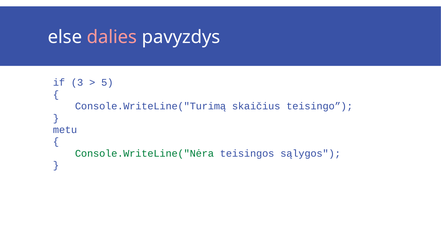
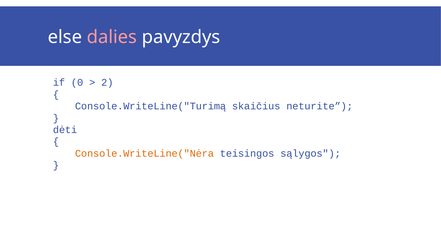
3: 3 -> 0
5: 5 -> 2
teisingo: teisingo -> neturite
metu: metu -> dėti
Console.WriteLine("Nėra colour: green -> orange
